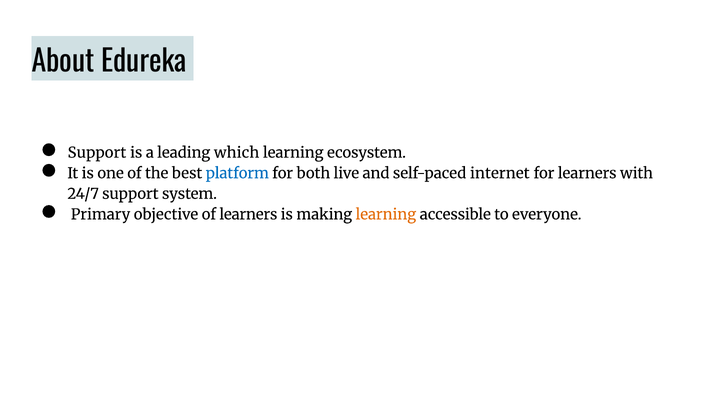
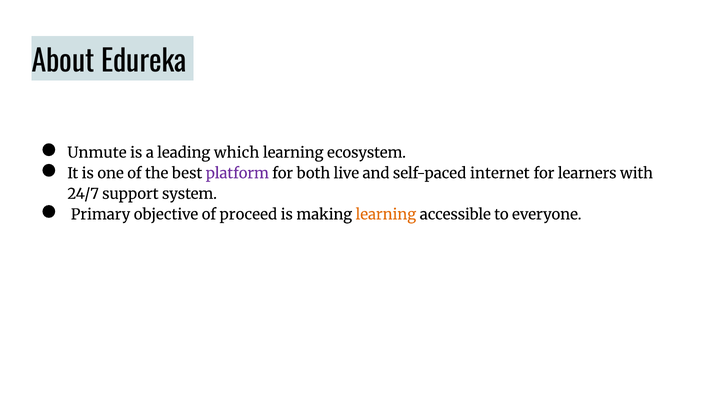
Support at (97, 153): Support -> Unmute
platform colour: blue -> purple
of learners: learners -> proceed
